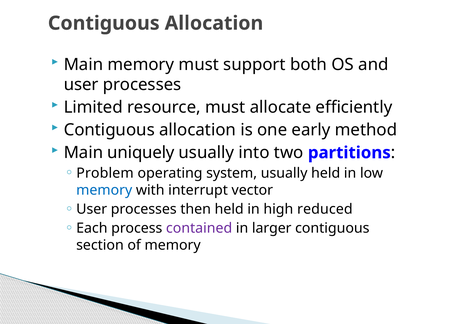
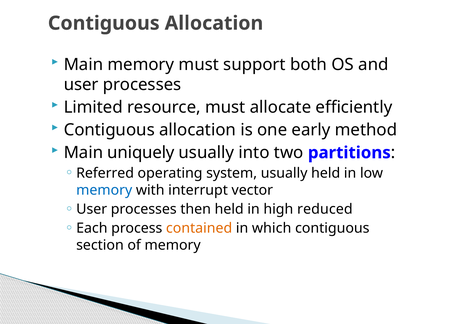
Problem: Problem -> Referred
contained colour: purple -> orange
larger: larger -> which
